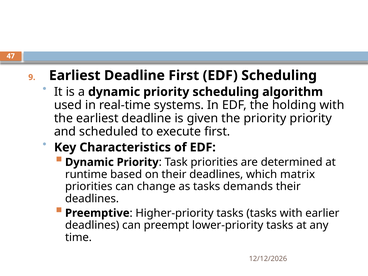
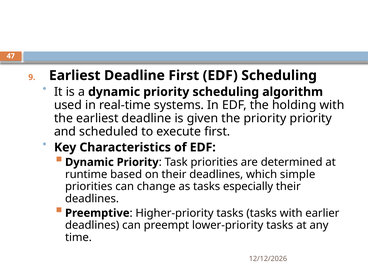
matrix: matrix -> simple
demands: demands -> especially
